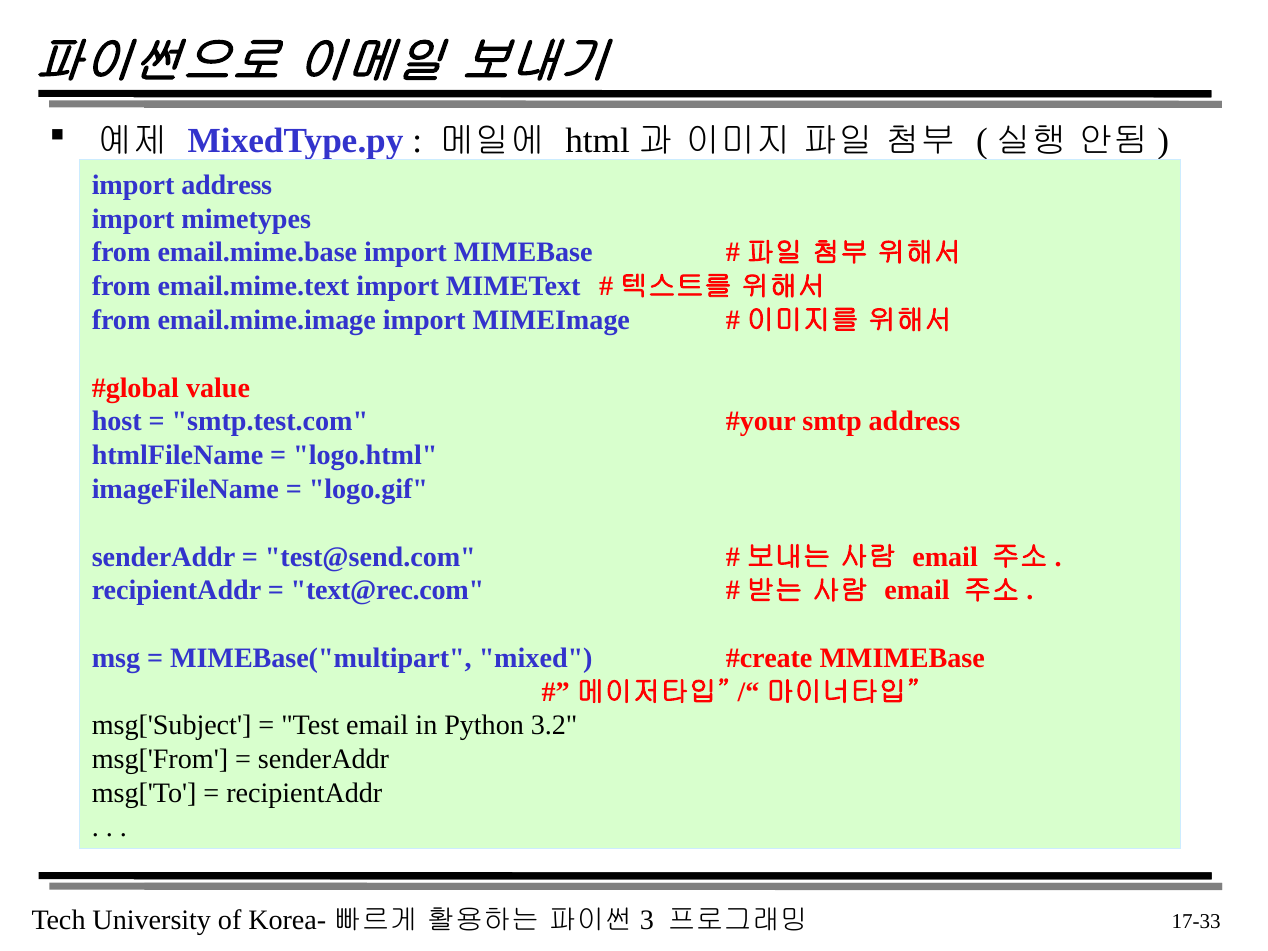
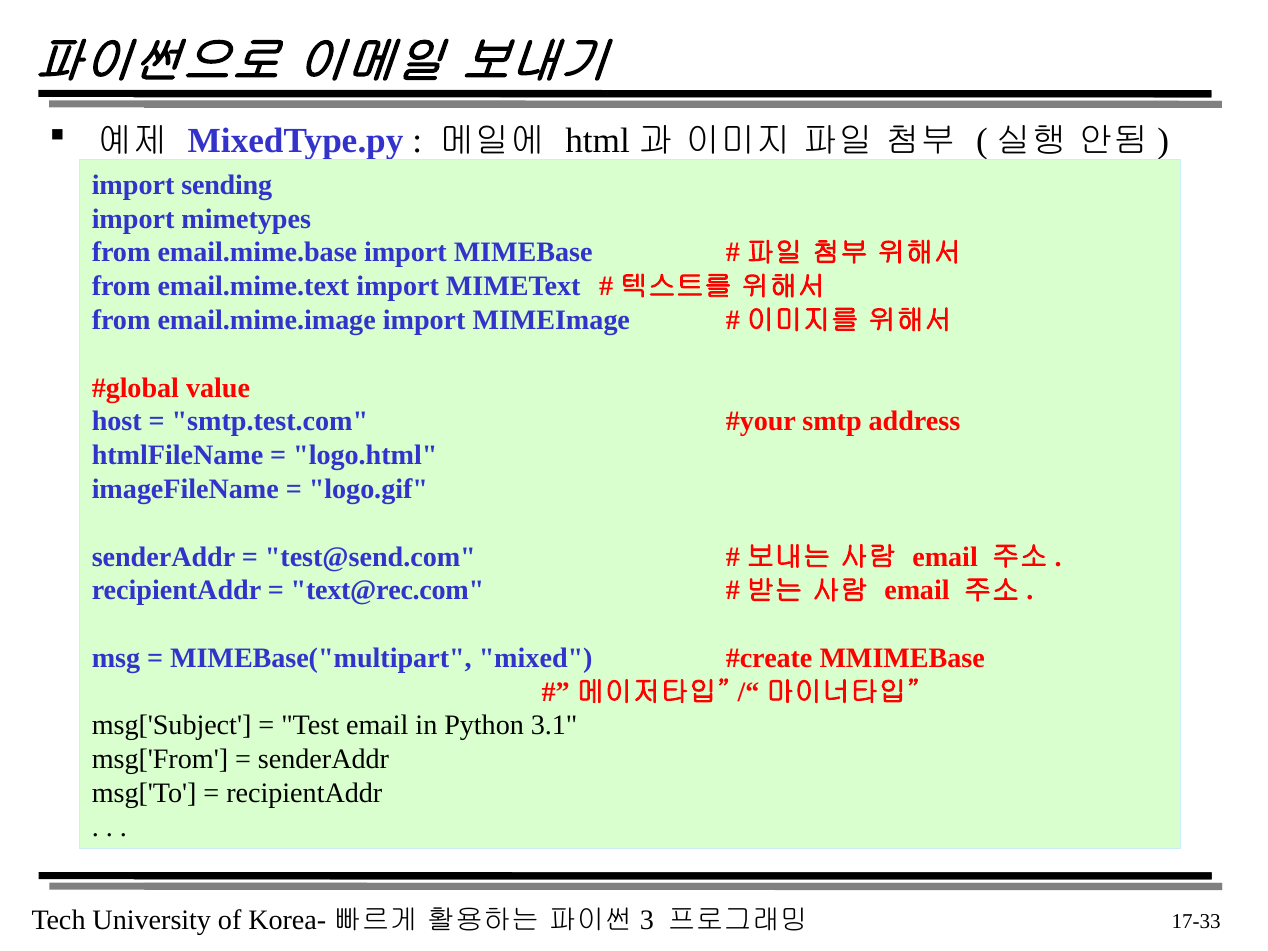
import address: address -> sending
3.2: 3.2 -> 3.1
